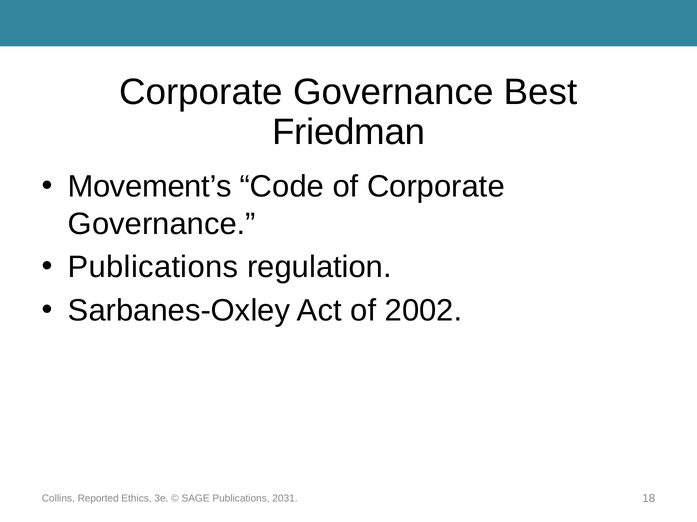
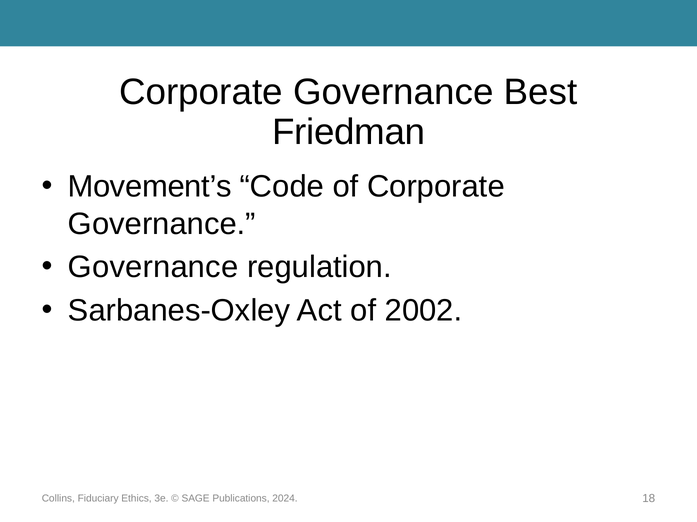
Publications at (153, 268): Publications -> Governance
Reported: Reported -> Fiduciary
2031: 2031 -> 2024
